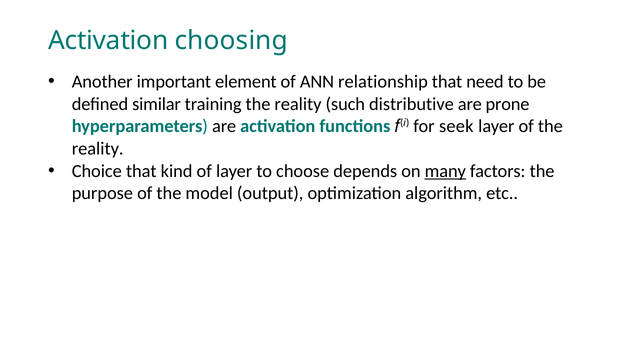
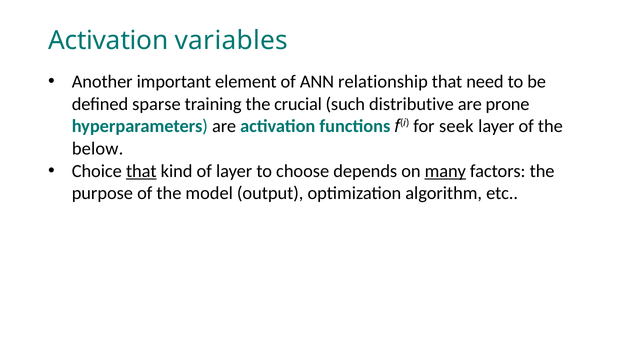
choosing: choosing -> variables
similar: similar -> sparse
training the reality: reality -> crucial
reality at (98, 149): reality -> below
that at (141, 171) underline: none -> present
